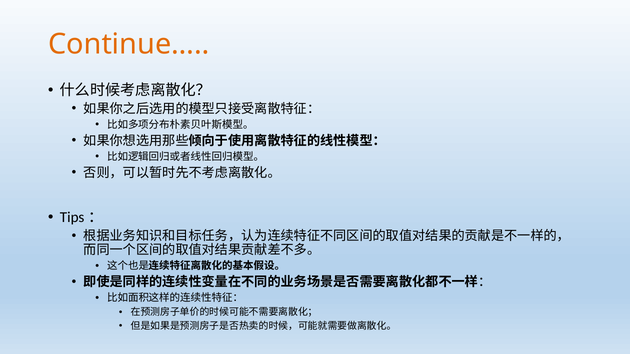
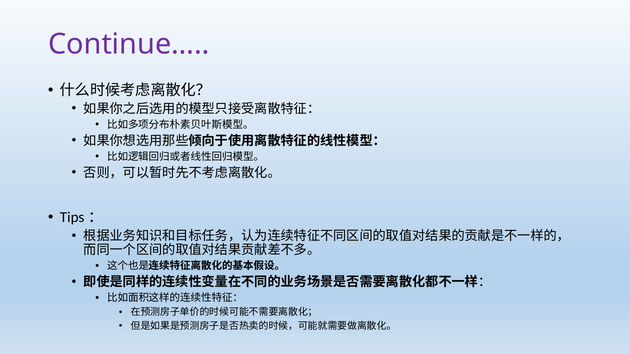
Continue… colour: orange -> purple
